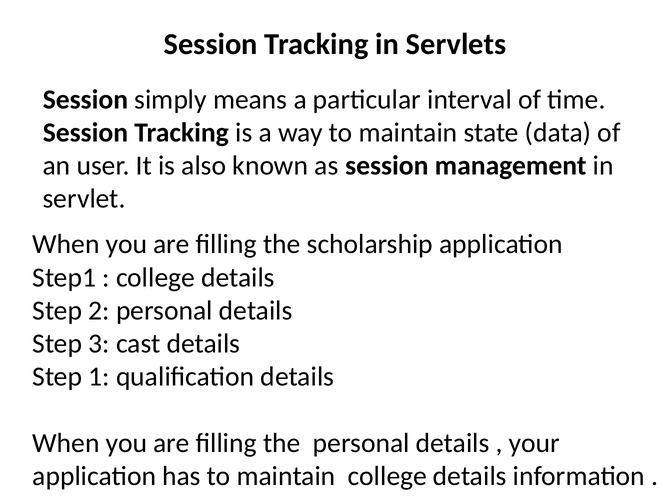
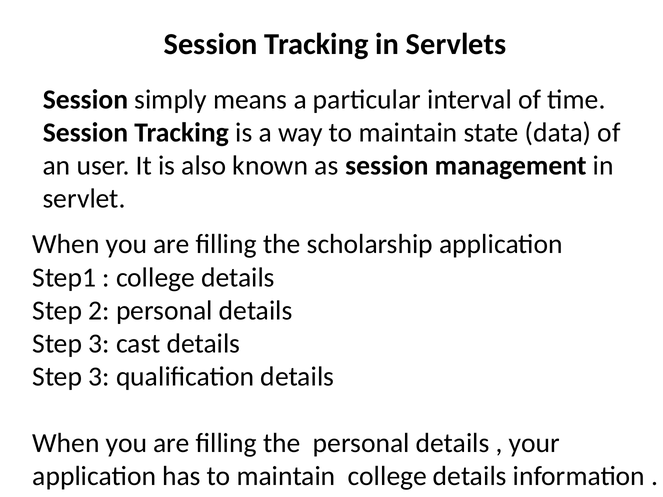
1 at (99, 377): 1 -> 3
